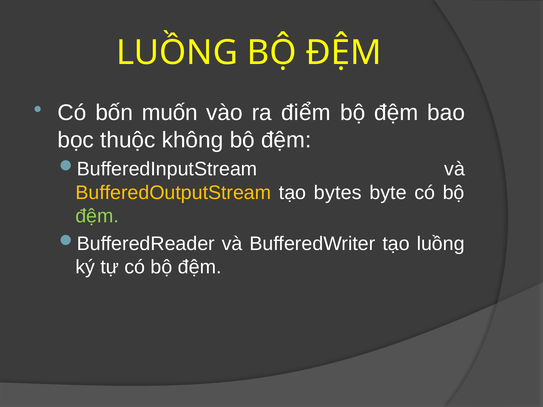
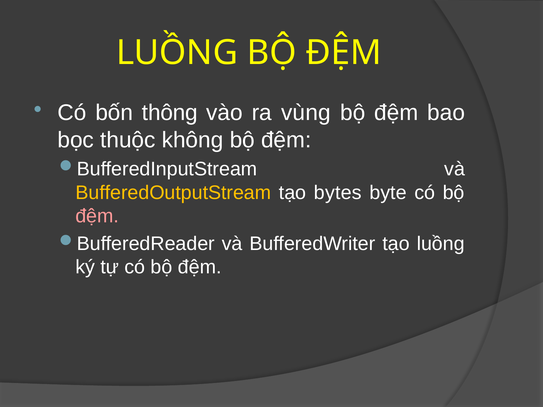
muốn: muốn -> thông
điểm: điểm -> vùng
đệm at (97, 216) colour: light green -> pink
